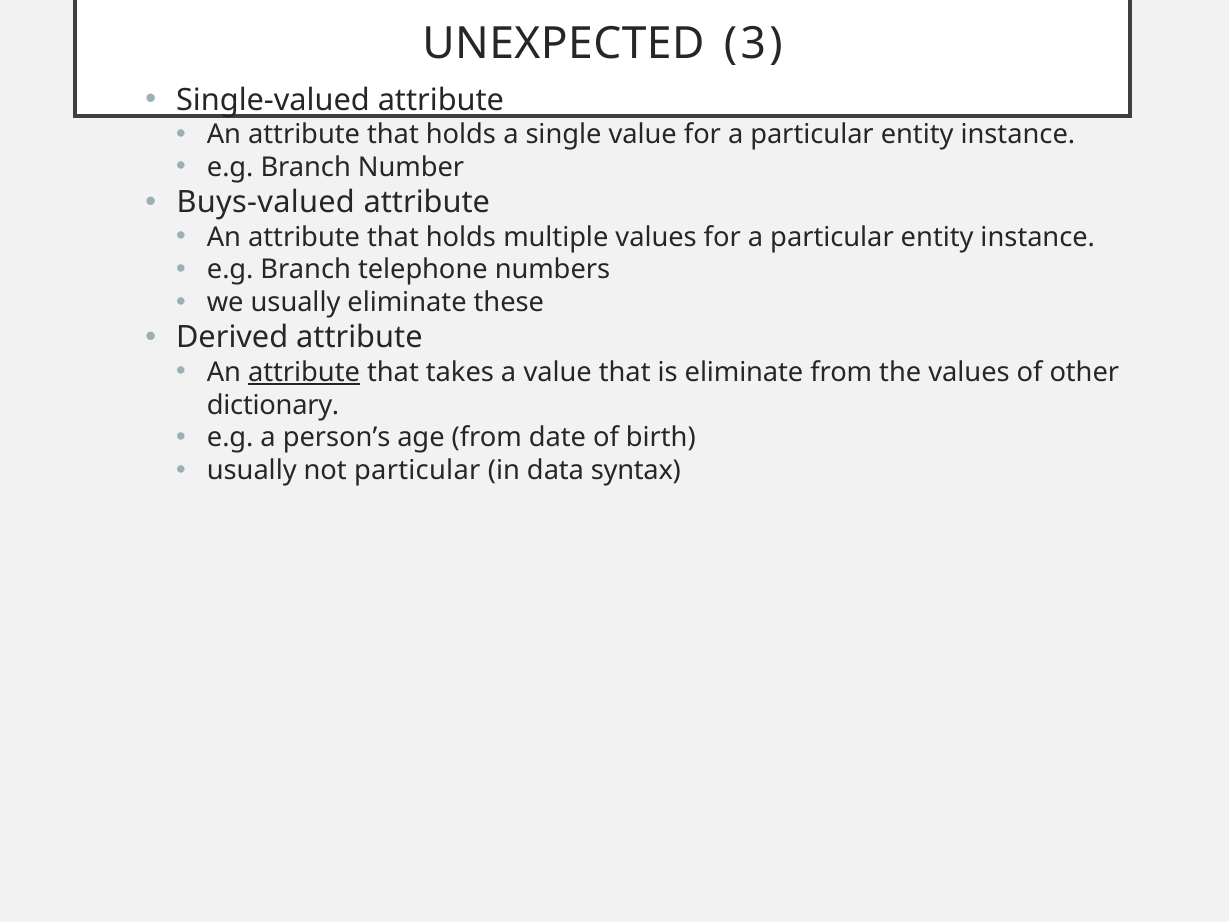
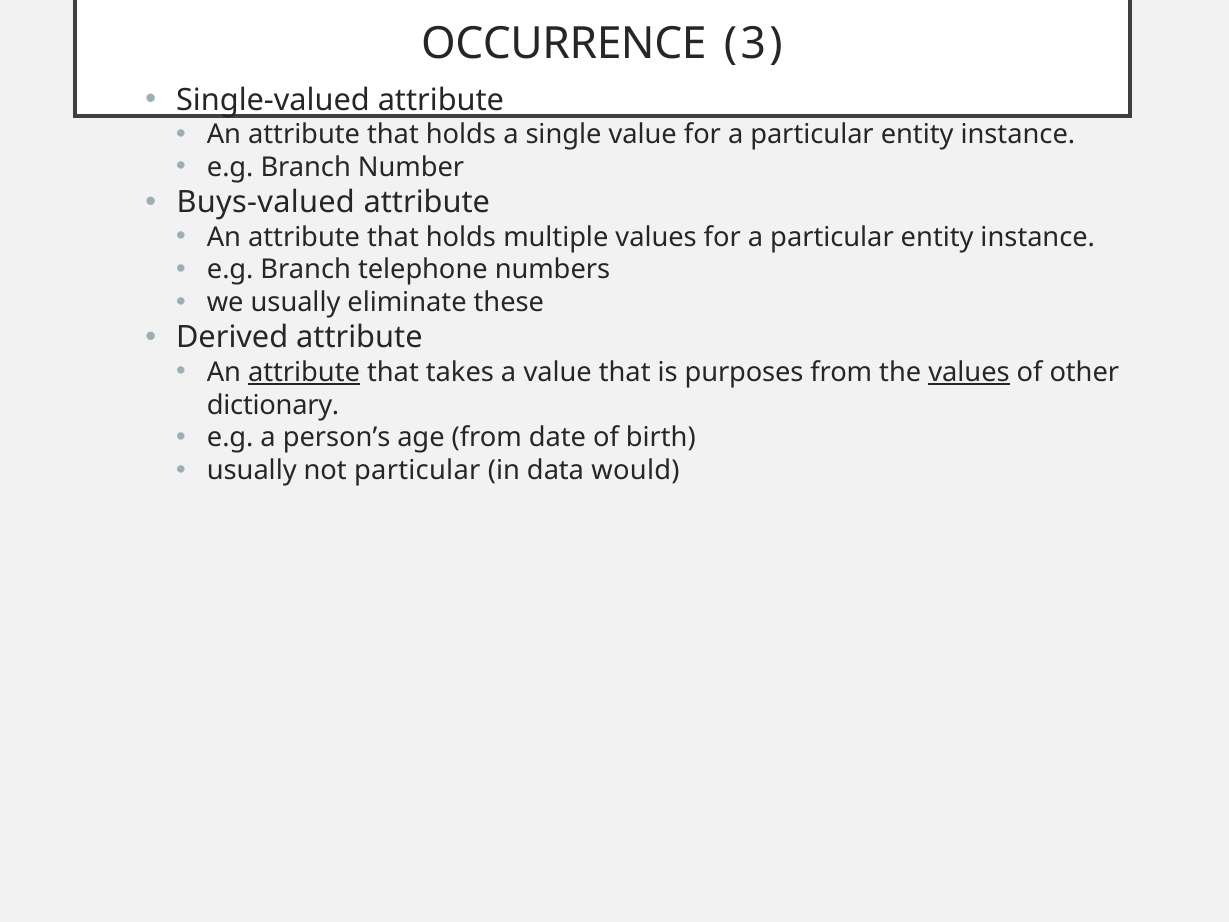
UNEXPECTED: UNEXPECTED -> OCCURRENCE
is eliminate: eliminate -> purposes
values at (969, 372) underline: none -> present
syntax: syntax -> would
